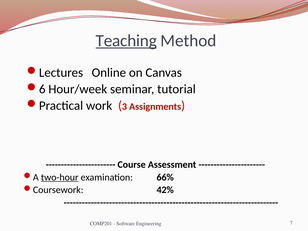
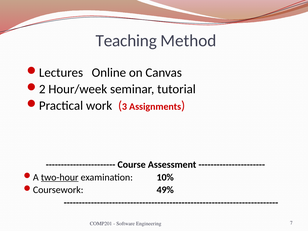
Teaching underline: present -> none
6: 6 -> 2
66%: 66% -> 10%
42%: 42% -> 49%
